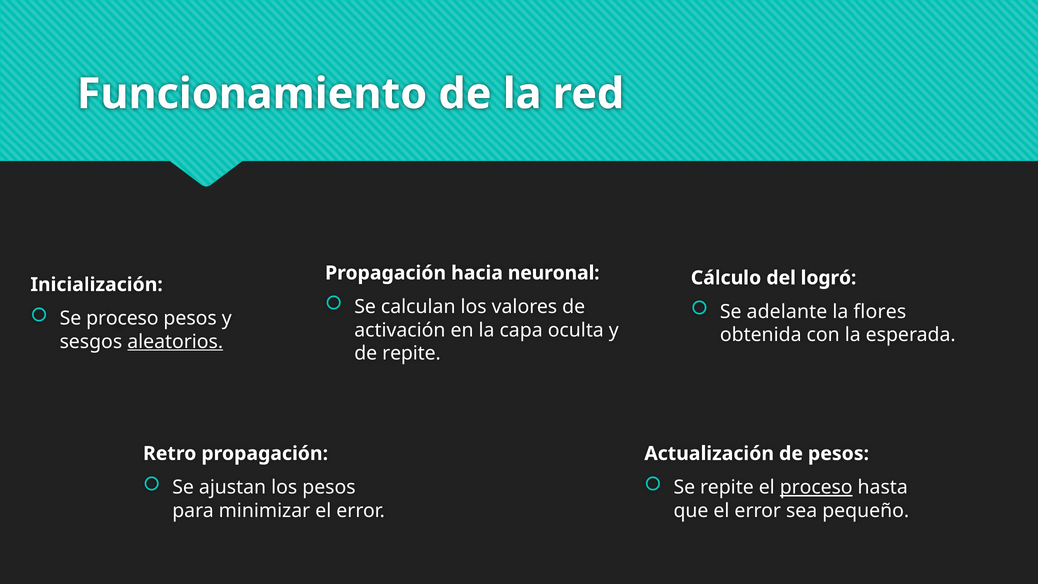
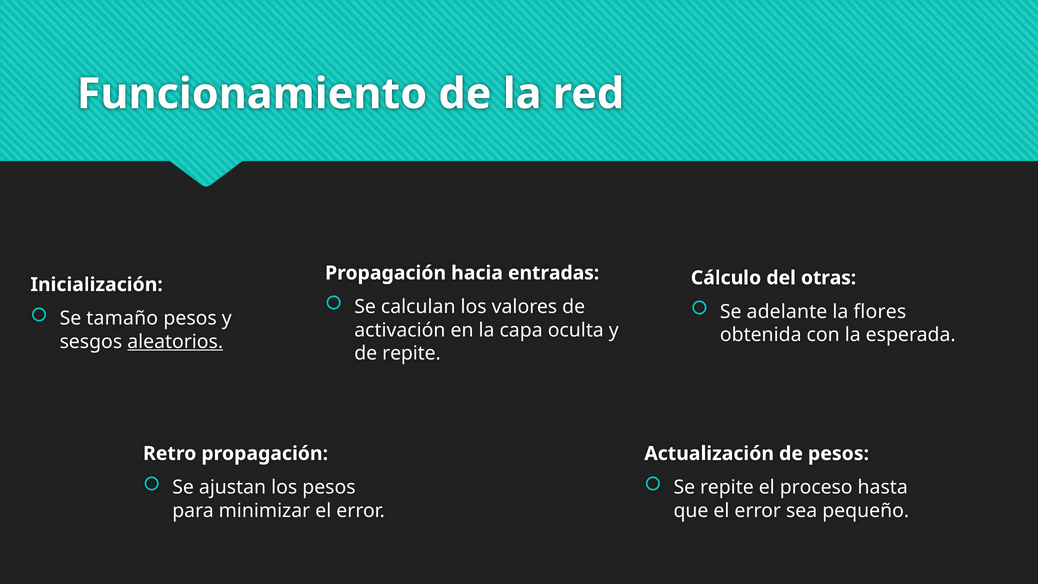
neuronal: neuronal -> entradas
logró: logró -> otras
Se proceso: proceso -> tamaño
proceso at (816, 487) underline: present -> none
